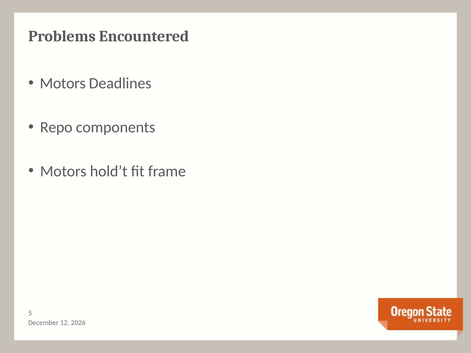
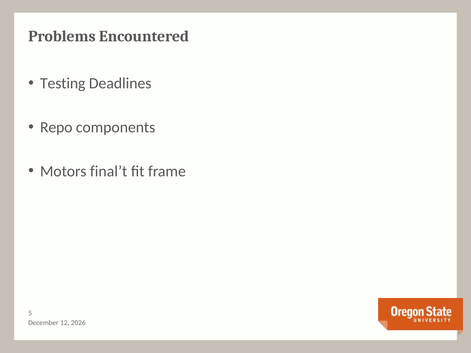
Motors at (63, 84): Motors -> Testing
hold’t: hold’t -> final’t
